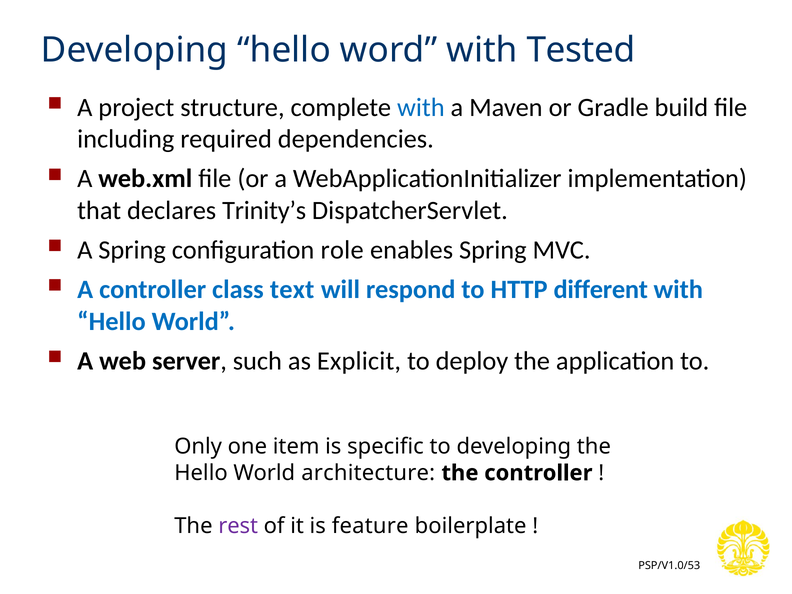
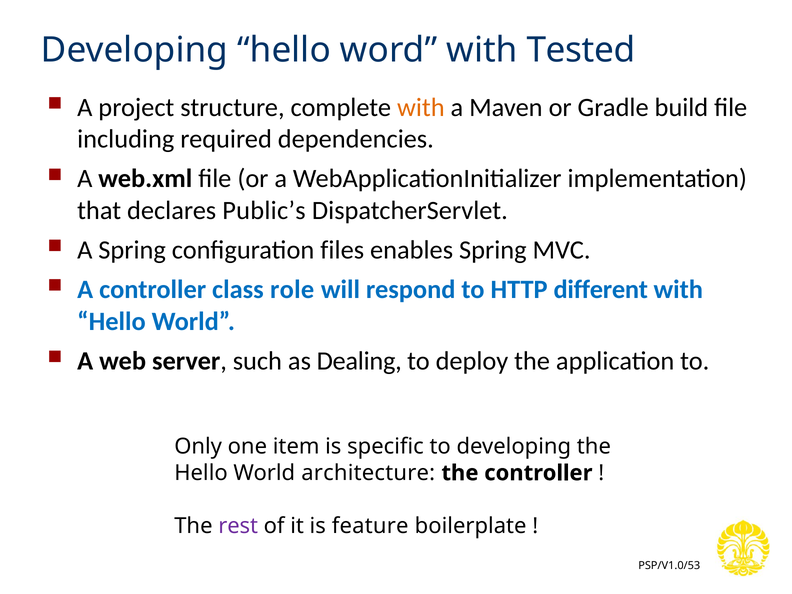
with at (421, 107) colour: blue -> orange
Trinity’s: Trinity’s -> Public’s
role: role -> files
text: text -> role
Explicit: Explicit -> Dealing
